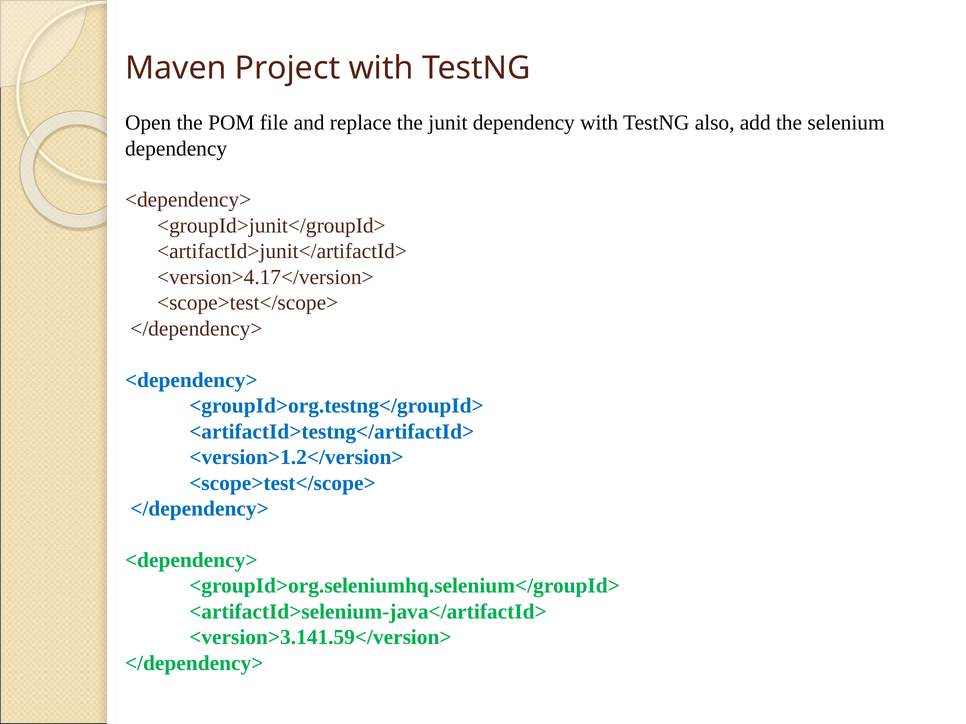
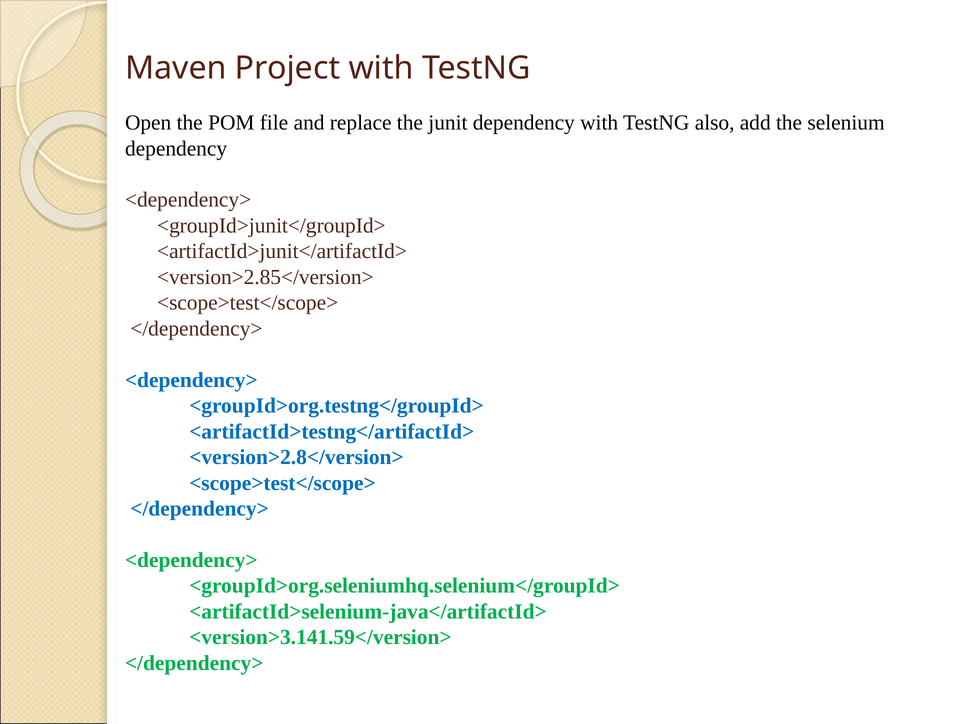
<version>4.17</version>: <version>4.17</version> -> <version>2.85</version>
<version>1.2</version>: <version>1.2</version> -> <version>2.8</version>
